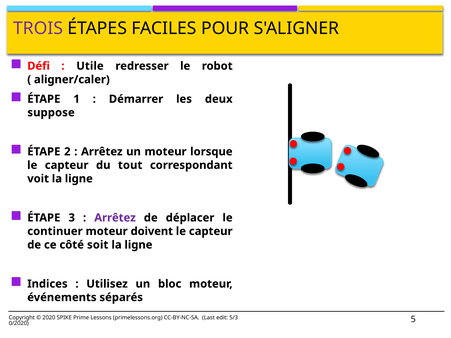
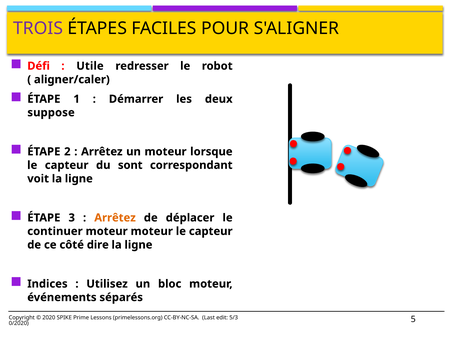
tout: tout -> sont
Arrêtez at (115, 218) colour: purple -> orange
moteur doivent: doivent -> moteur
soit: soit -> dire
